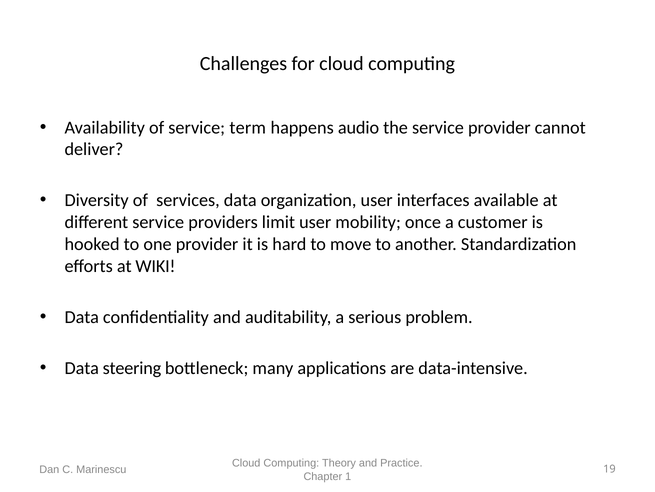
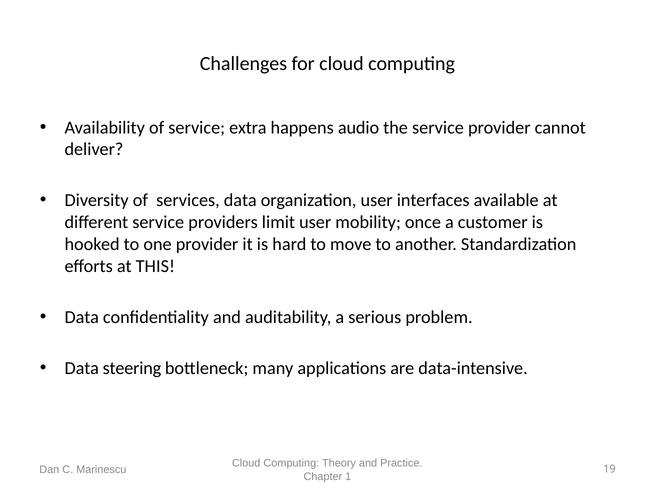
term: term -> extra
WIKI: WIKI -> THIS
